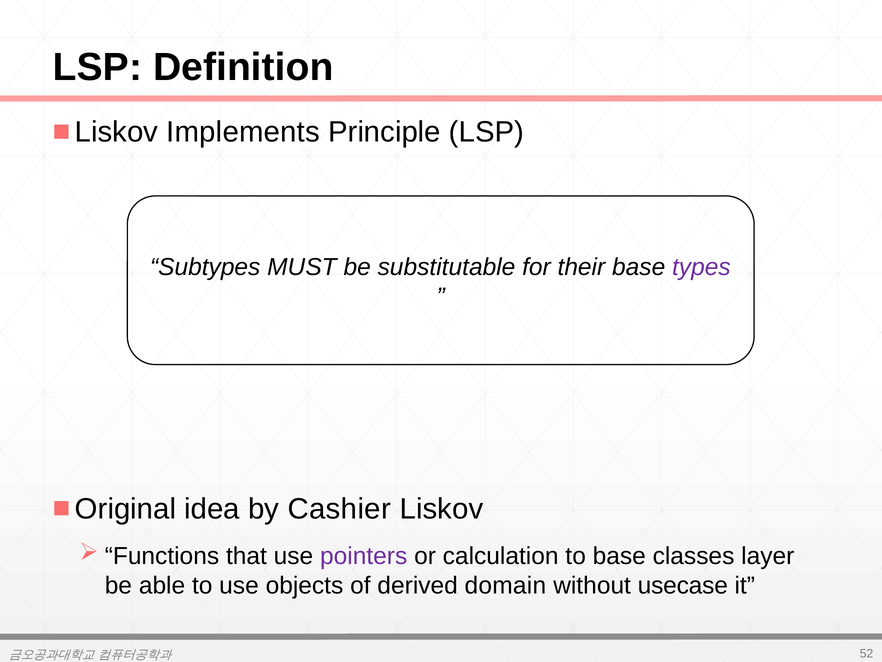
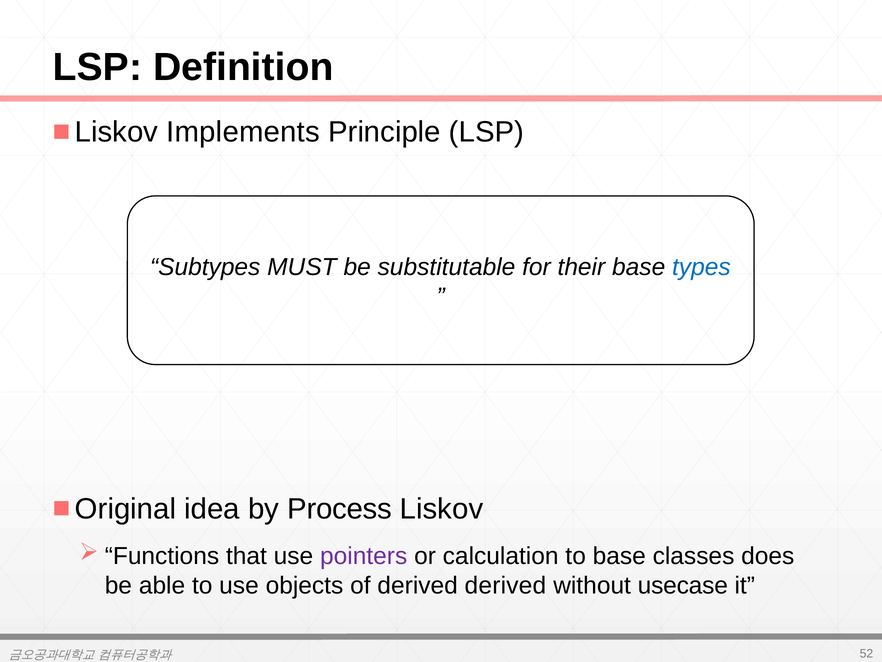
types colour: purple -> blue
Cashier: Cashier -> Process
layer: layer -> does
derived domain: domain -> derived
